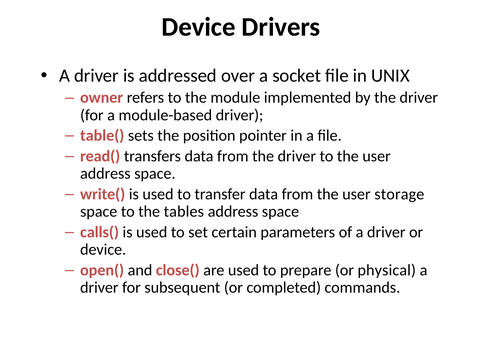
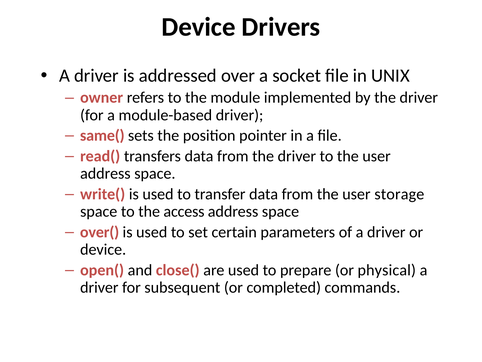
table(: table( -> same(
tables: tables -> access
calls(: calls( -> over(
